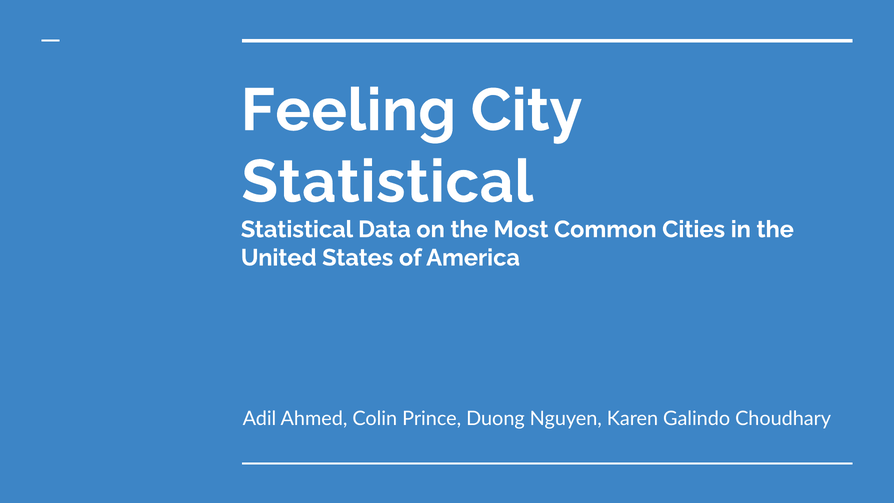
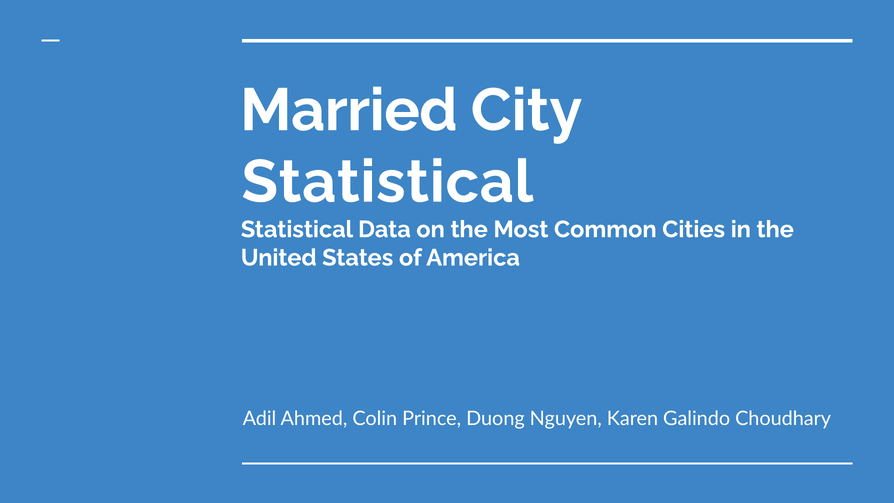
Feeling: Feeling -> Married
